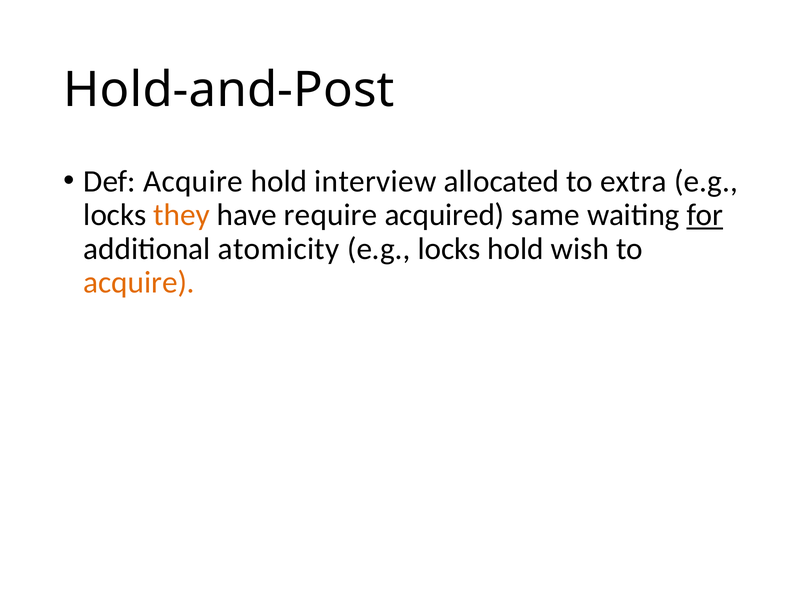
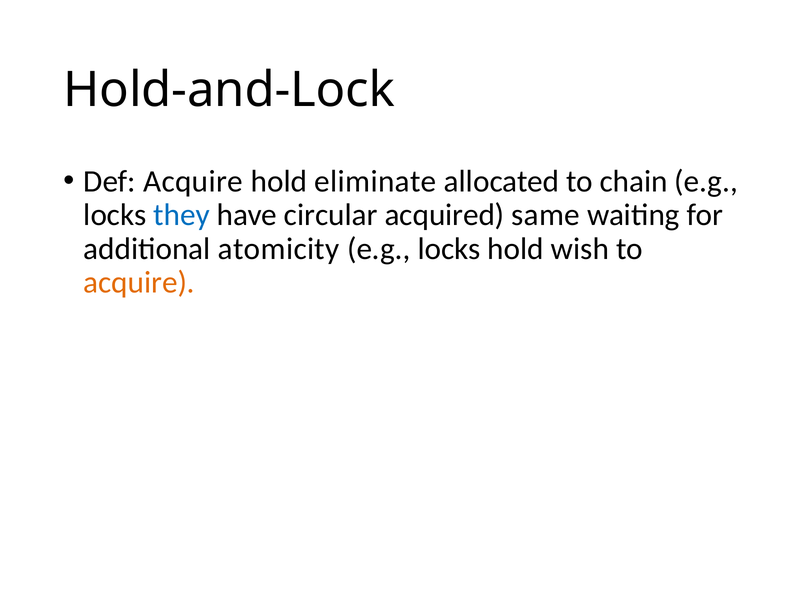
Hold-and-Post: Hold-and-Post -> Hold-and-Lock
interview: interview -> eliminate
extra: extra -> chain
they colour: orange -> blue
require: require -> circular
for underline: present -> none
